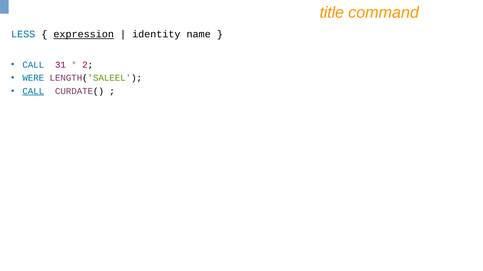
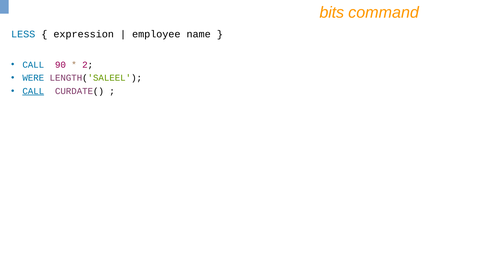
title: title -> bits
expression underline: present -> none
identity: identity -> employee
31: 31 -> 90
